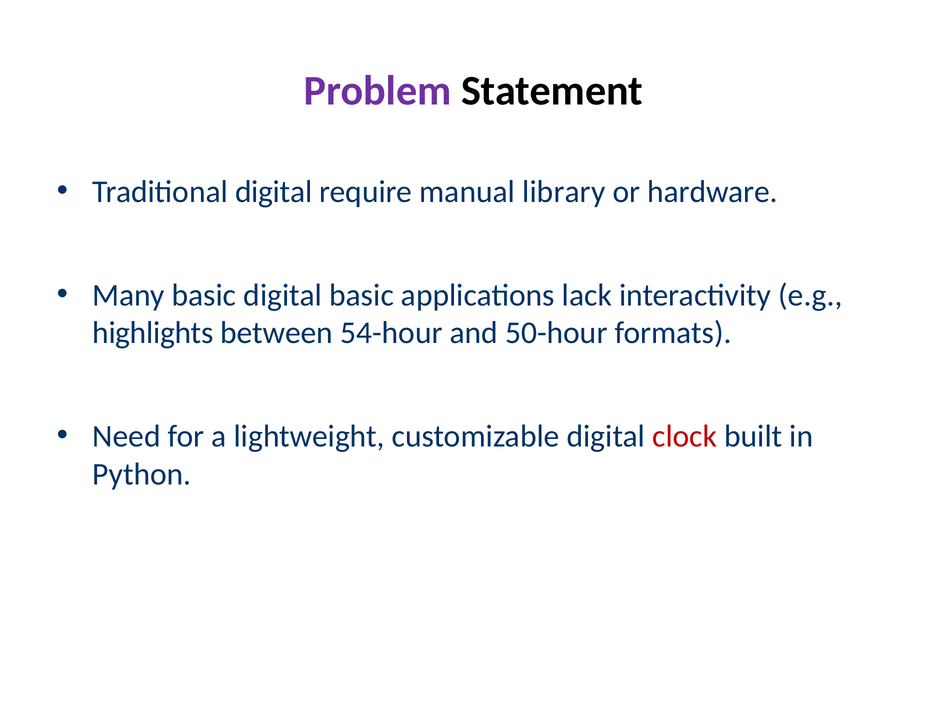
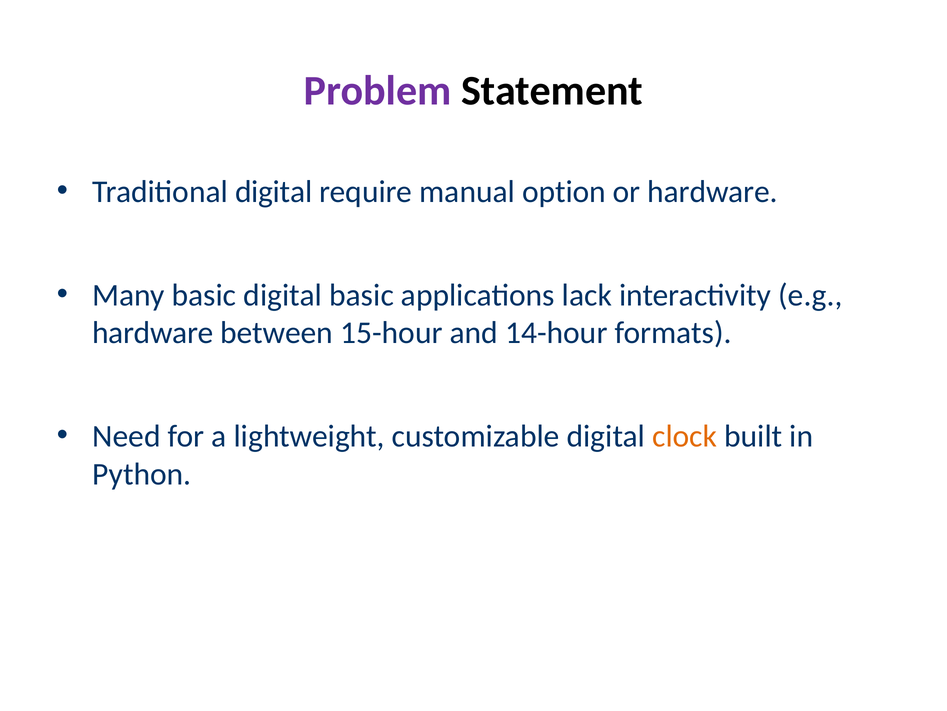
library: library -> option
highlights at (153, 333): highlights -> hardware
54-hour: 54-hour -> 15-hour
50-hour: 50-hour -> 14-hour
clock colour: red -> orange
